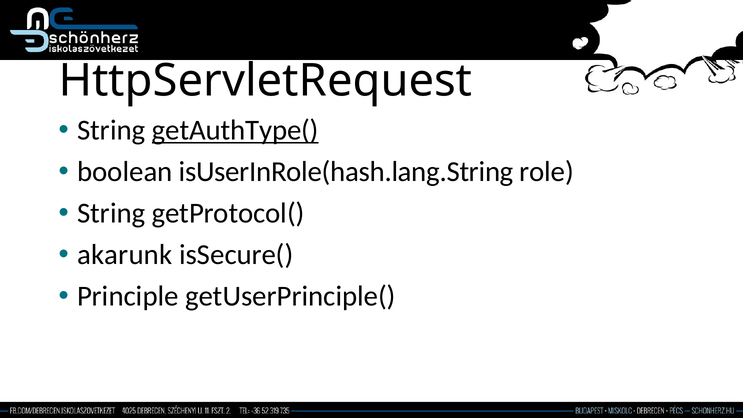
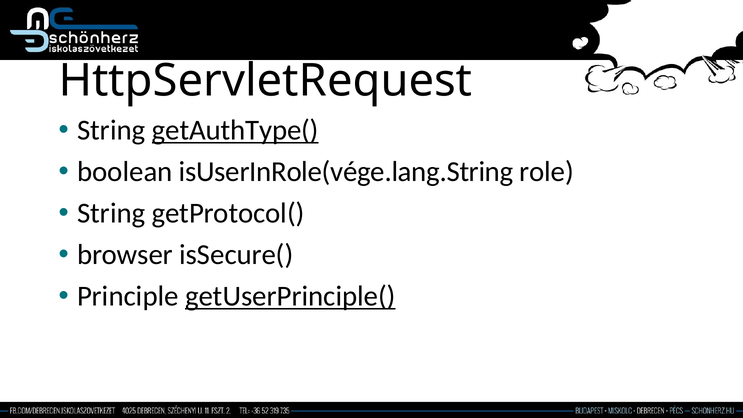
isUserInRole(hash.lang.String: isUserInRole(hash.lang.String -> isUserInRole(vége.lang.String
akarunk: akarunk -> browser
getUserPrinciple( underline: none -> present
